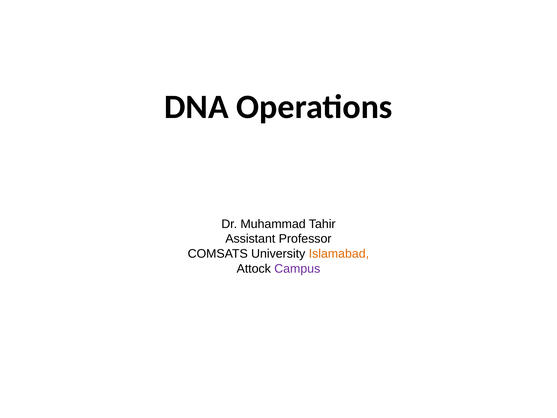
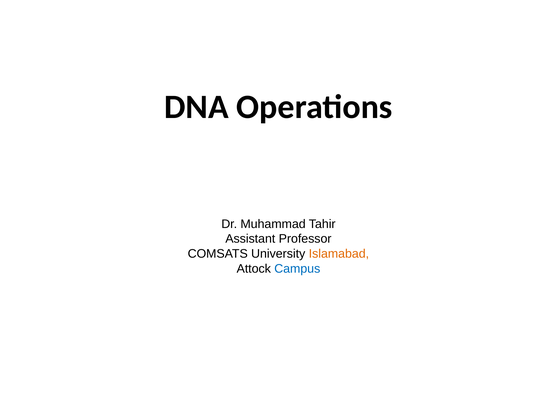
Campus colour: purple -> blue
